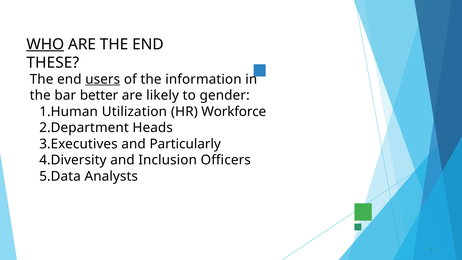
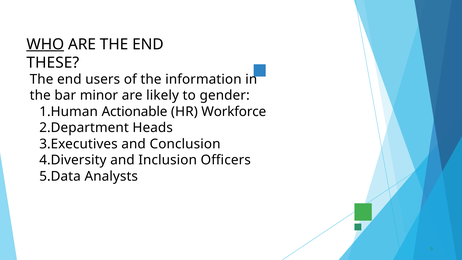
users underline: present -> none
better: better -> minor
Utilization: Utilization -> Actionable
Particularly: Particularly -> Conclusion
